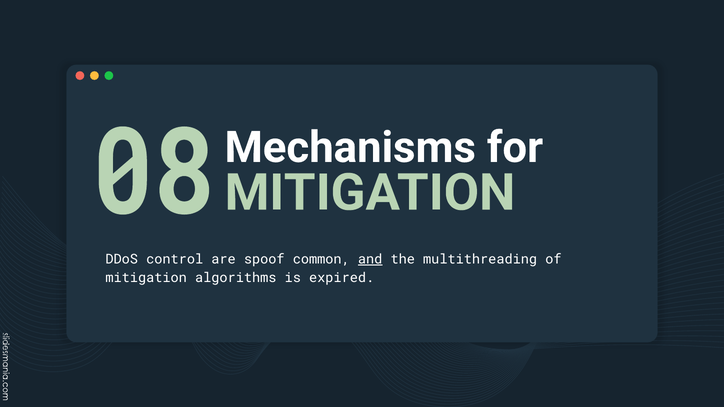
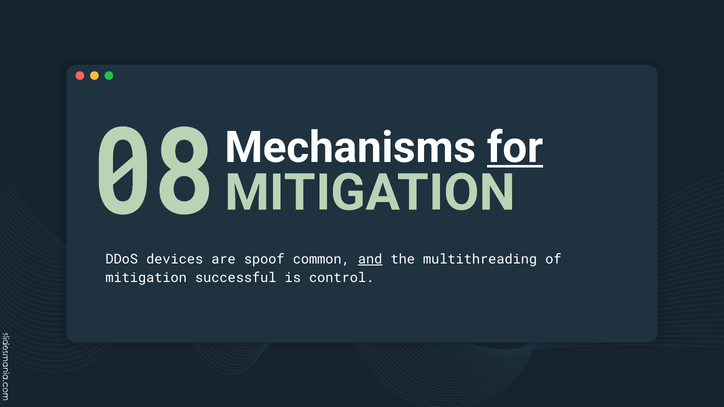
for underline: none -> present
control: control -> devices
algorithms: algorithms -> successful
expired: expired -> control
